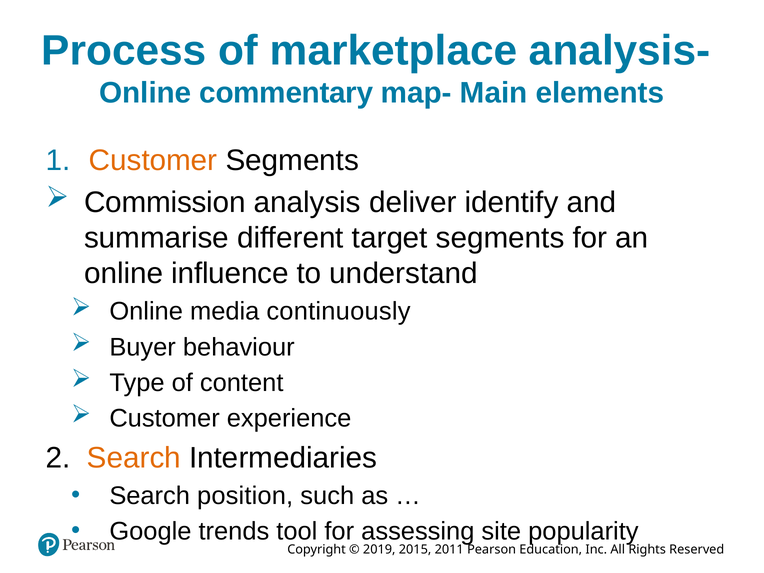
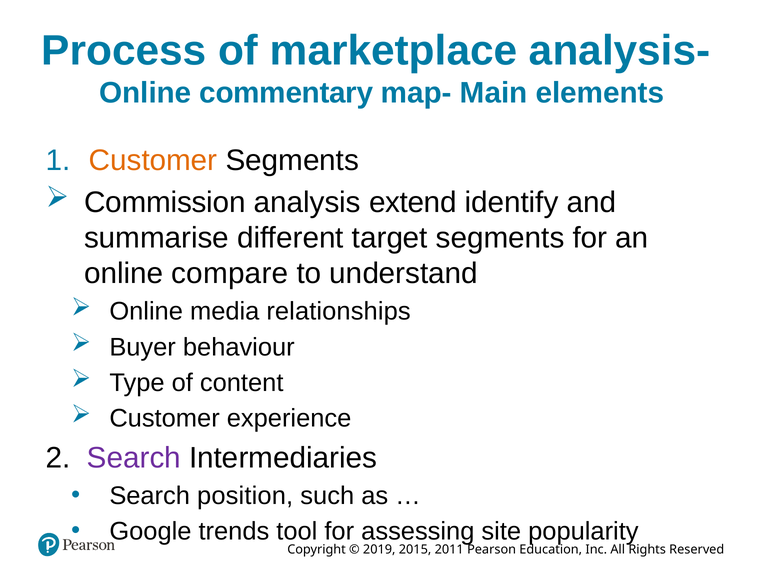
deliver: deliver -> extend
influence: influence -> compare
continuously: continuously -> relationships
Search at (134, 458) colour: orange -> purple
